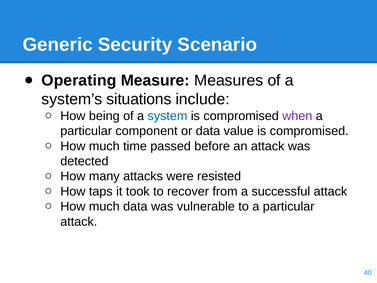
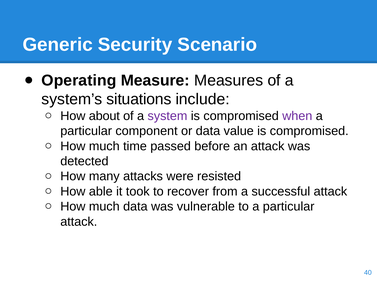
being: being -> about
system colour: blue -> purple
taps: taps -> able
